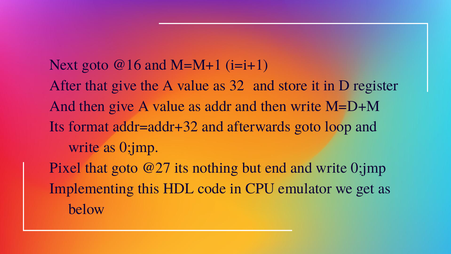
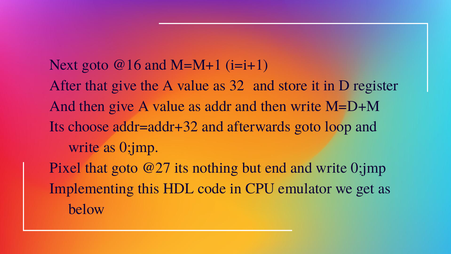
format: format -> choose
